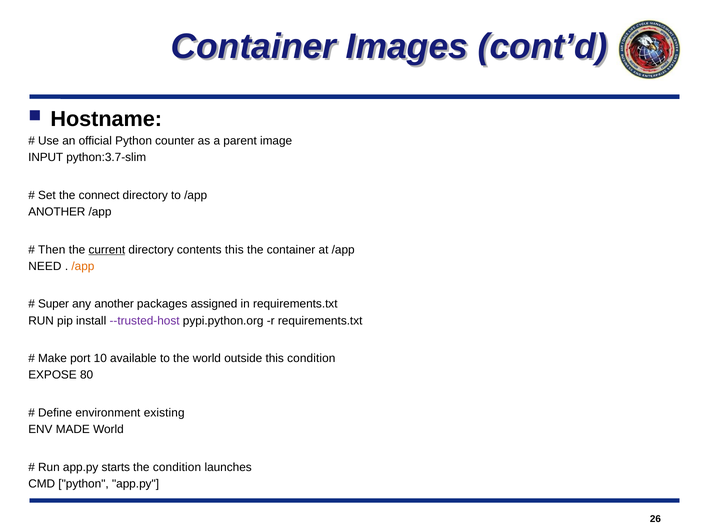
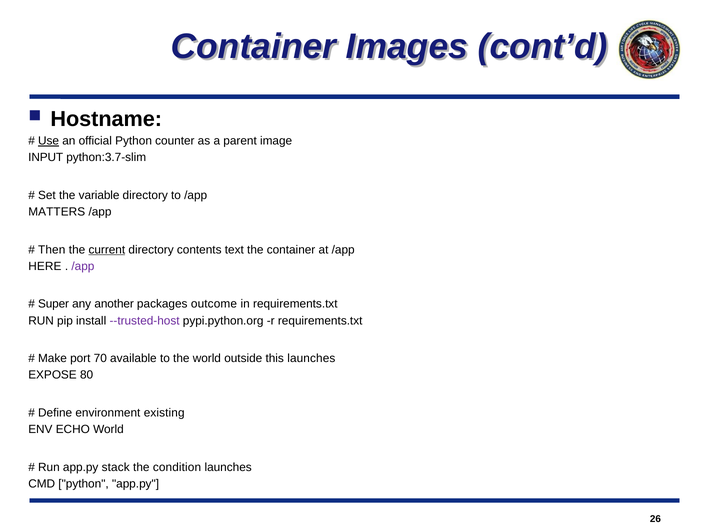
Use underline: none -> present
connect: connect -> variable
ANOTHER at (57, 212): ANOTHER -> MATTERS
contents this: this -> text
NEED: NEED -> HERE
/app at (83, 266) colour: orange -> purple
assigned: assigned -> outcome
10: 10 -> 70
this condition: condition -> launches
MADE: MADE -> ECHO
starts: starts -> stack
